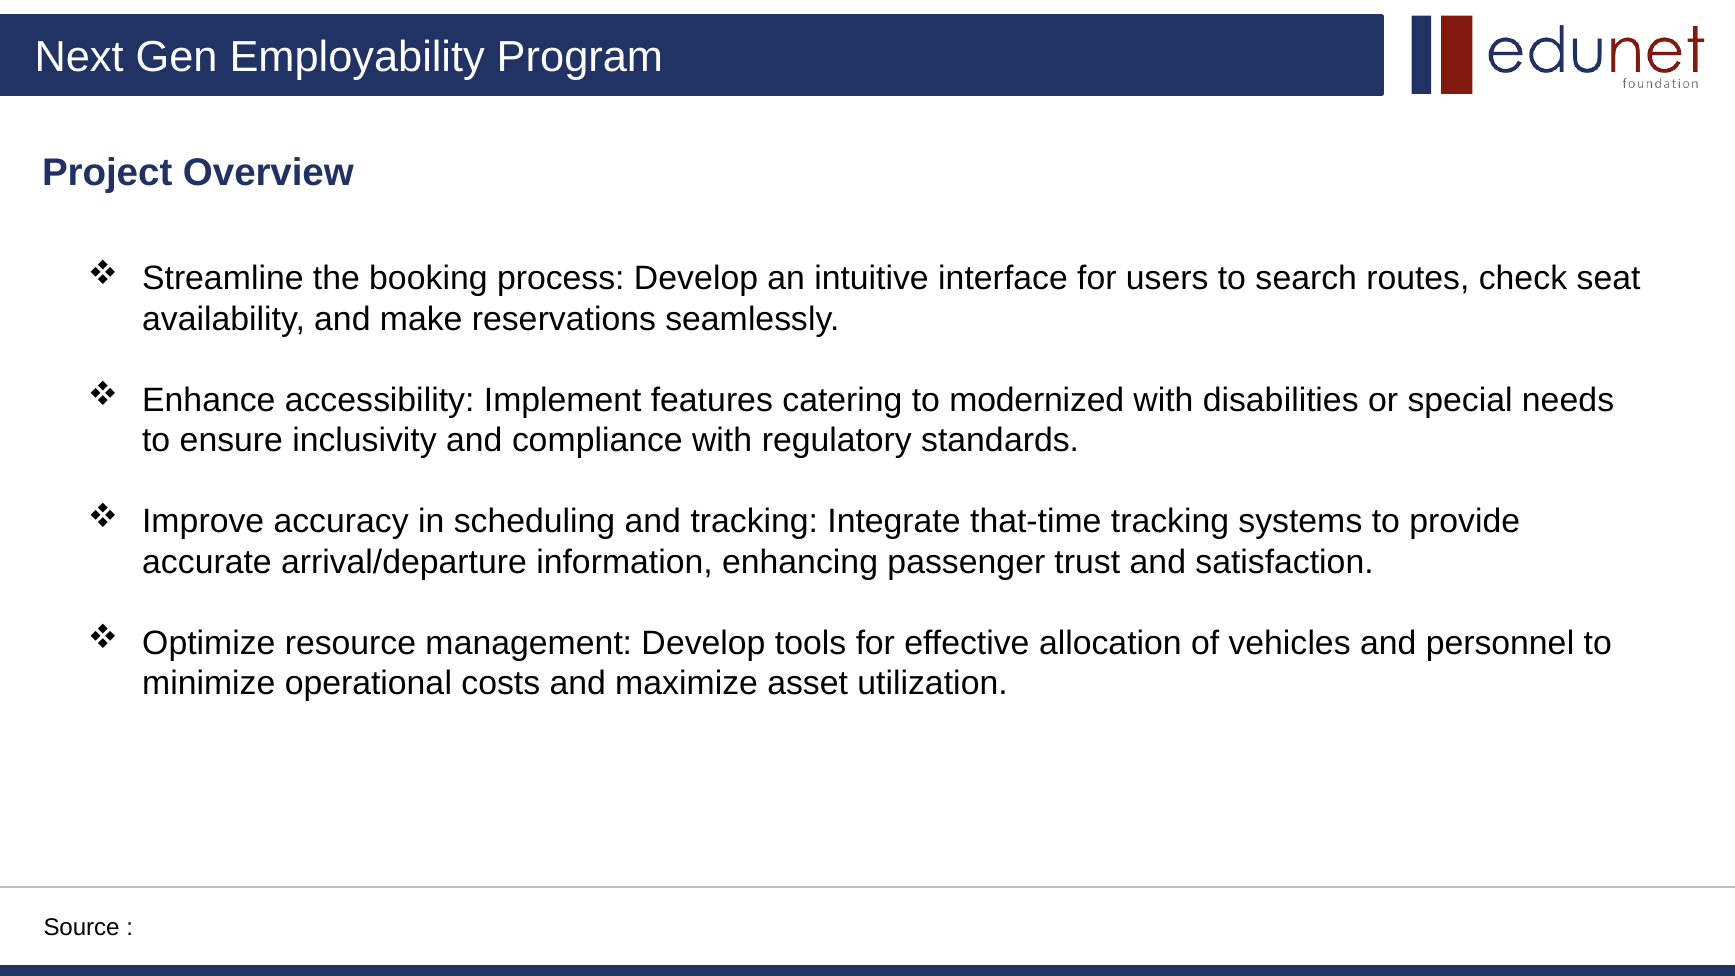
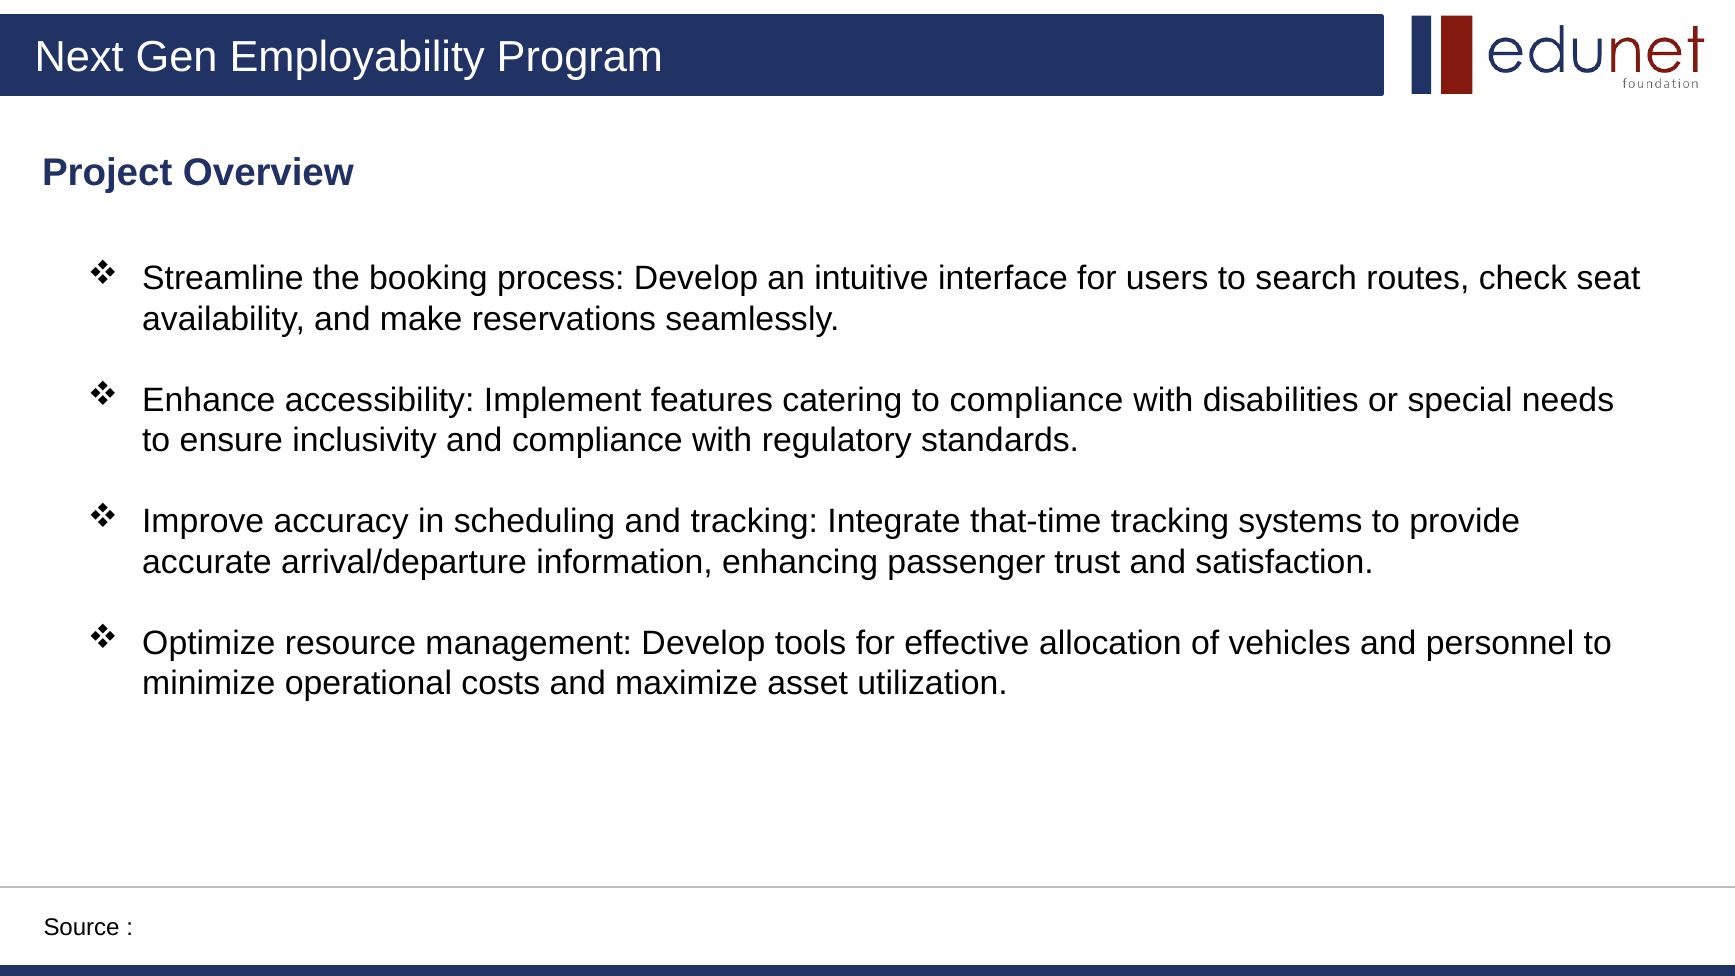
to modernized: modernized -> compliance
